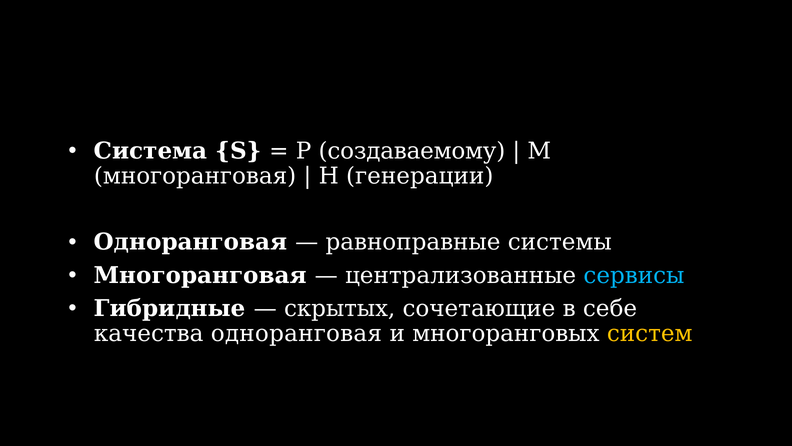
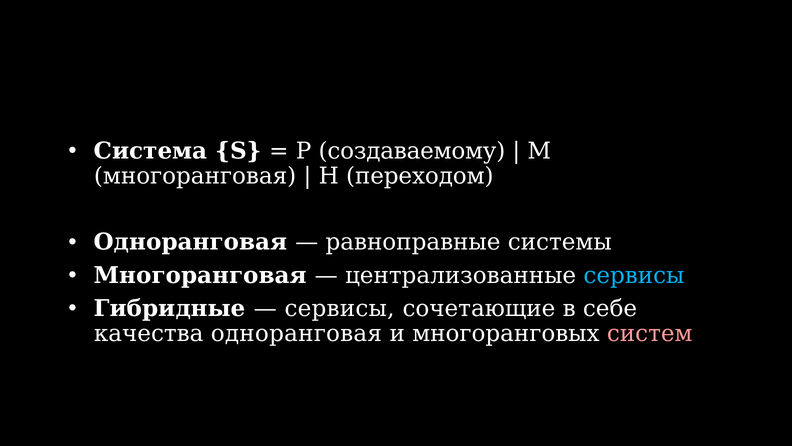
генерации: генерации -> переходом
скрытых at (340, 308): скрытых -> сервисы
систем colour: yellow -> pink
